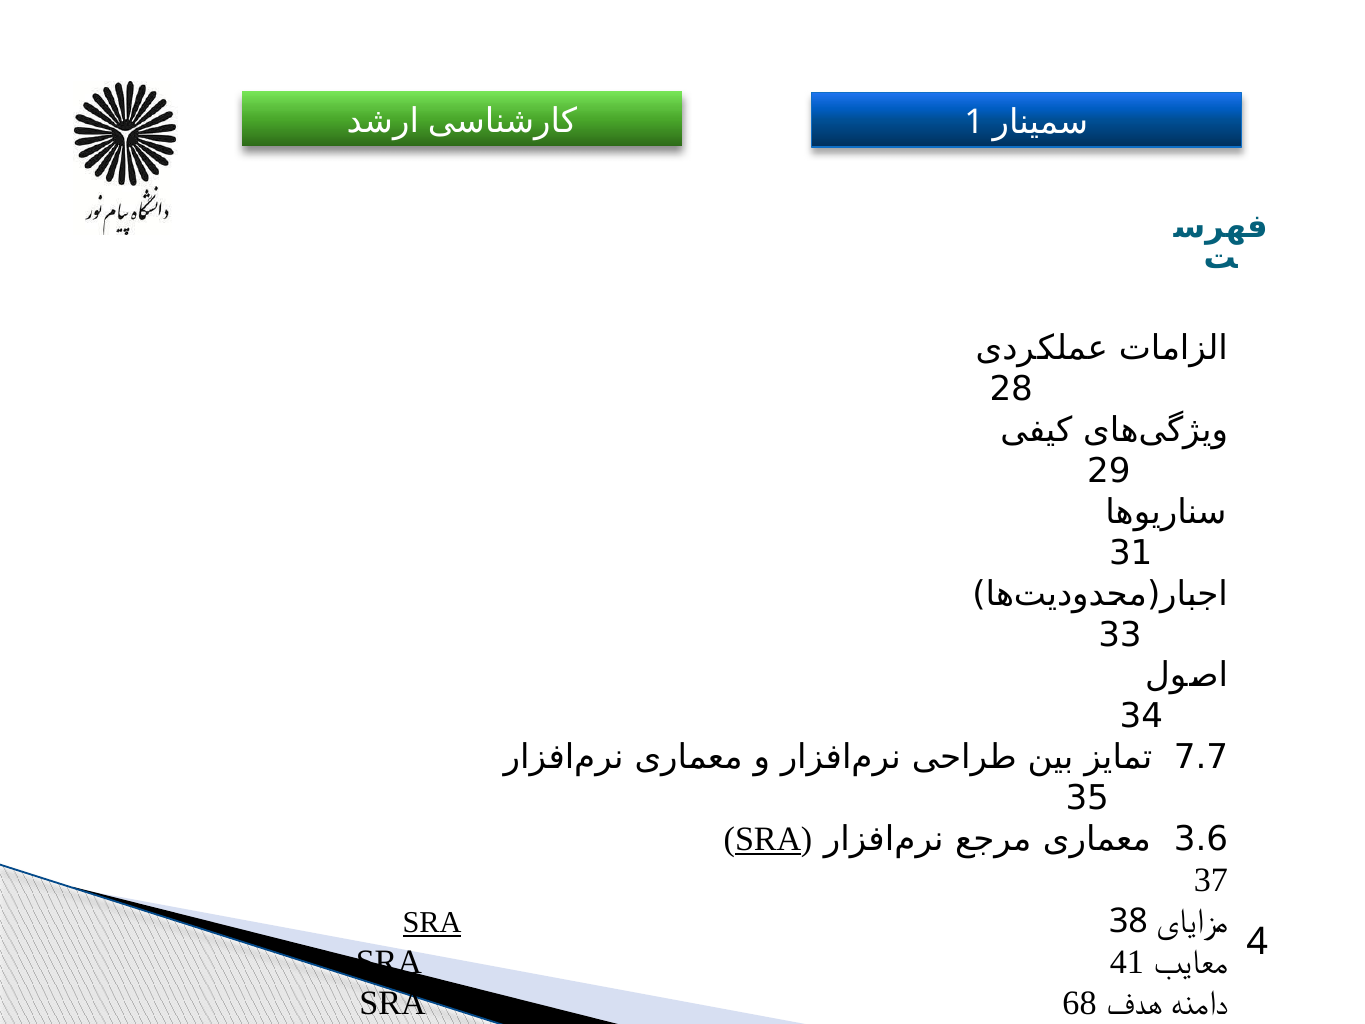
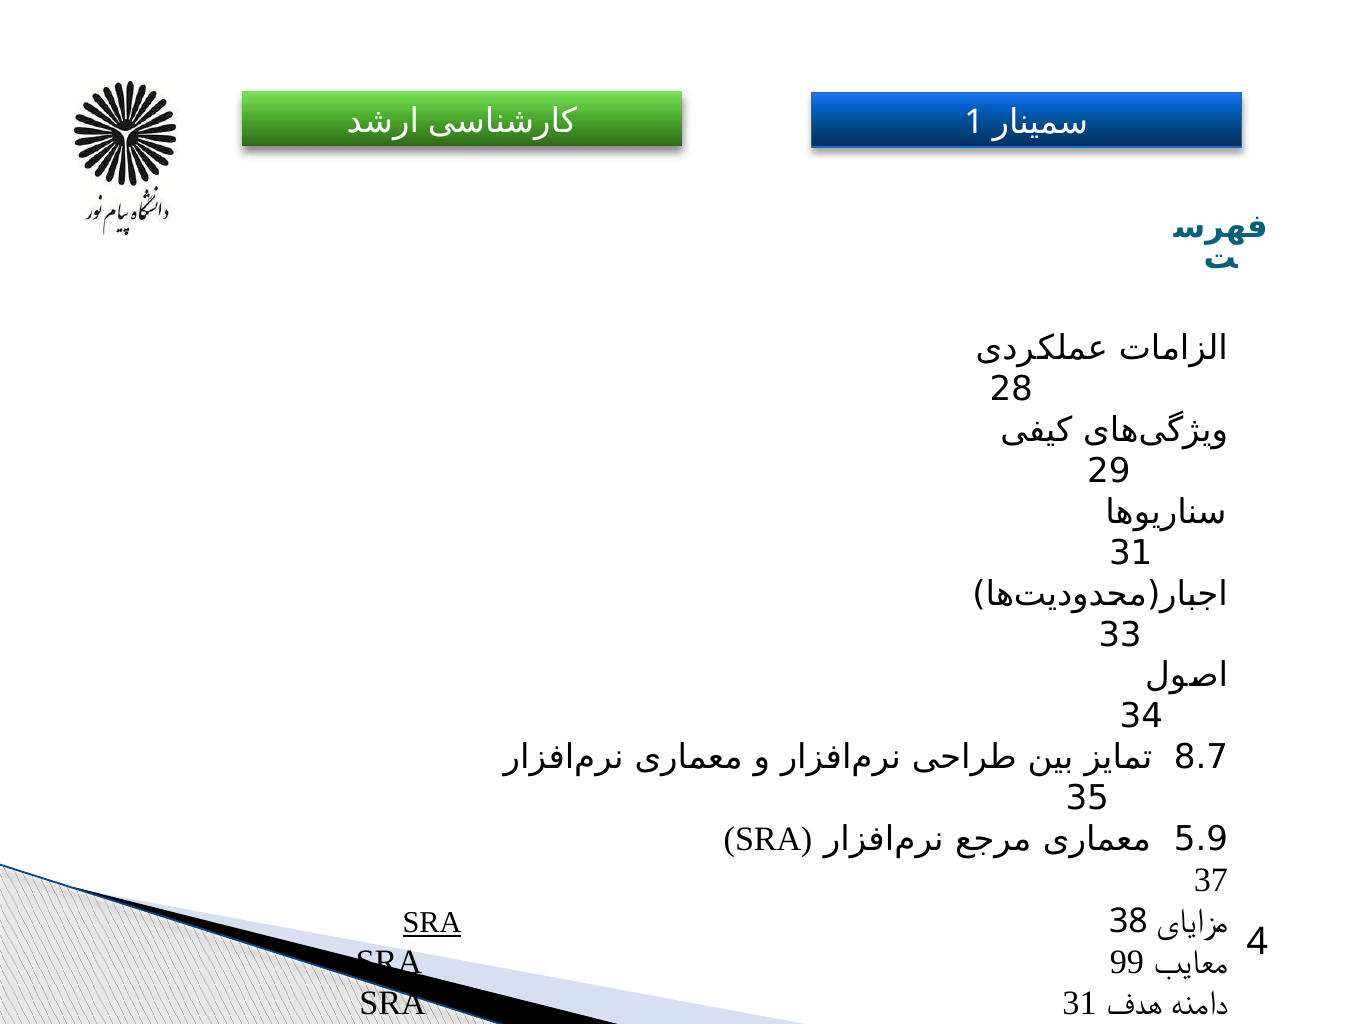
7.7: 7.7 -> 8.7
SRA at (768, 839) underline: present -> none
3.6: 3.6 -> 5.9
41: 41 -> 99
SRA 68: 68 -> 31
